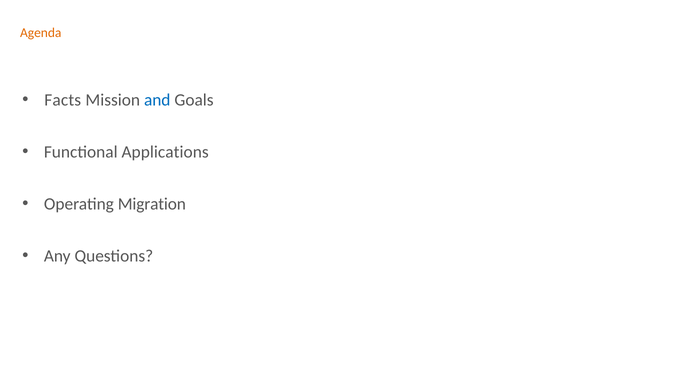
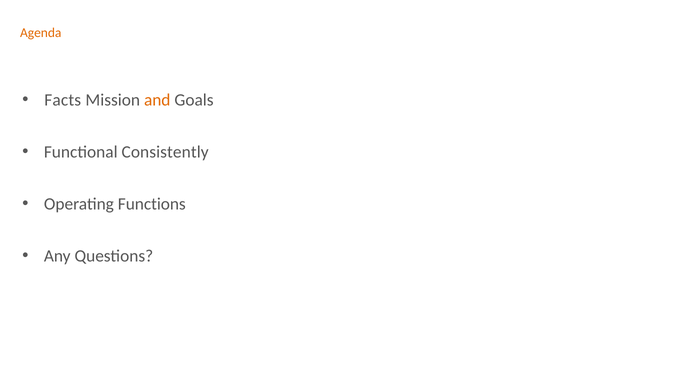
and colour: blue -> orange
Applications: Applications -> Consistently
Migration: Migration -> Functions
